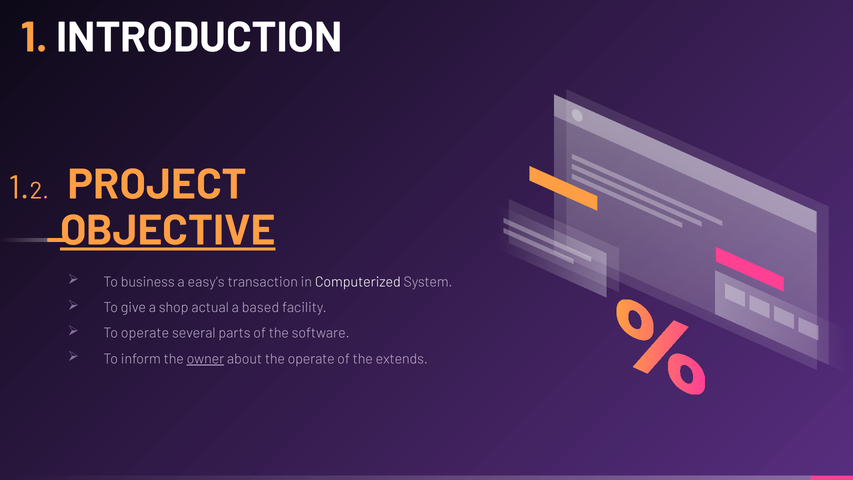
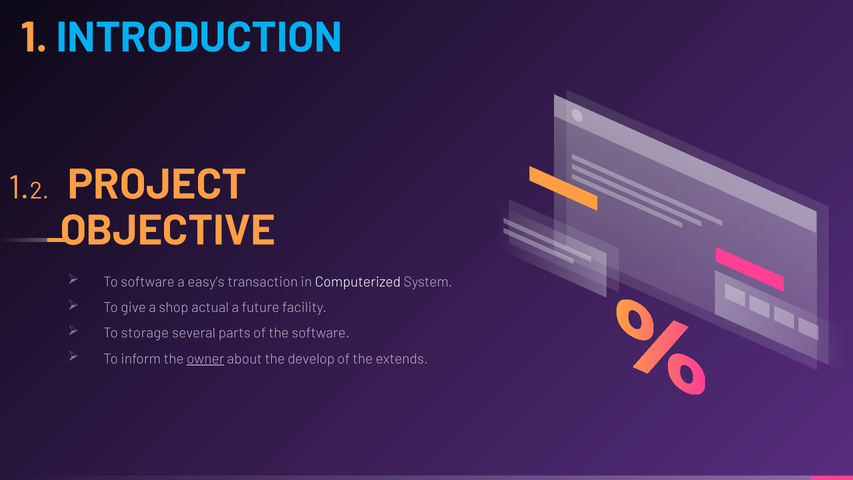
INTRODUCTION colour: white -> light blue
OBJECTIVE underline: present -> none
To business: business -> software
based: based -> future
To operate: operate -> storage
the operate: operate -> develop
